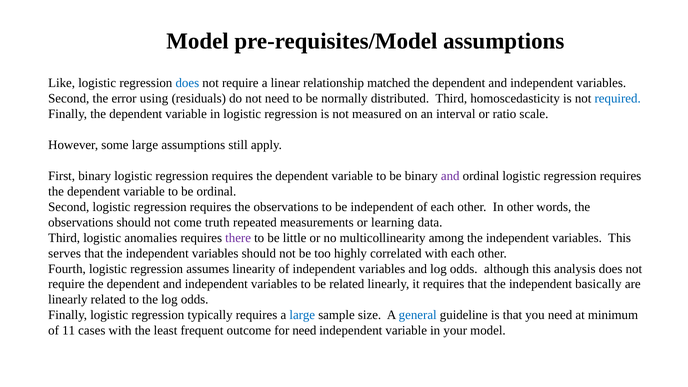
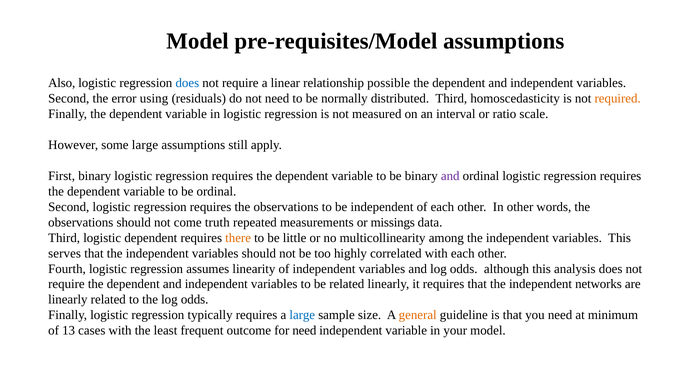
Like: Like -> Also
matched: matched -> possible
required colour: blue -> orange
learning: learning -> missings
logistic anomalies: anomalies -> dependent
there colour: purple -> orange
basically: basically -> networks
general colour: blue -> orange
11: 11 -> 13
